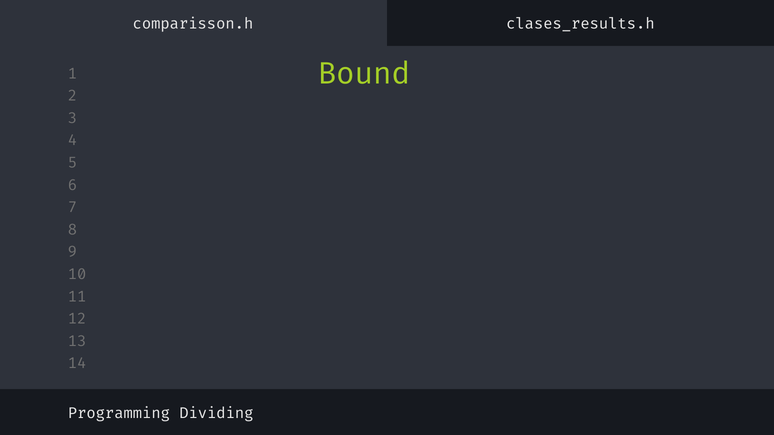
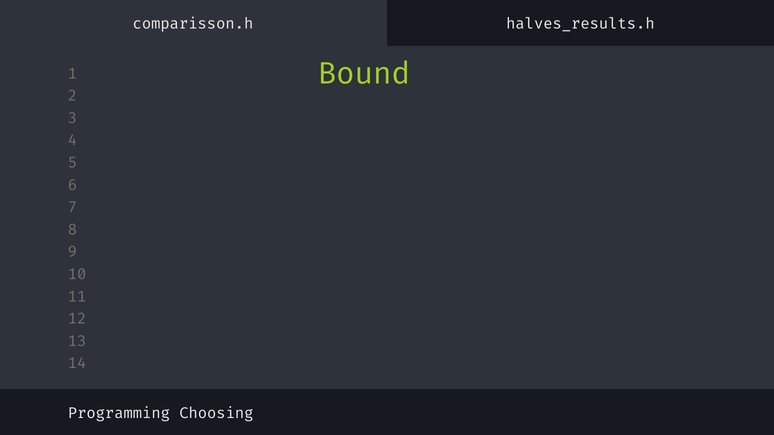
clases_results.h: clases_results.h -> halves_results.h
Dividing: Dividing -> Choosing
